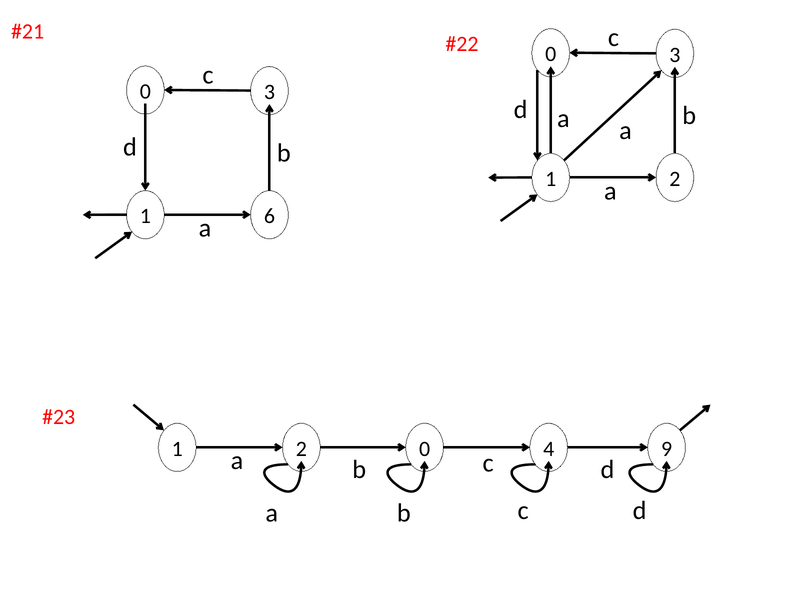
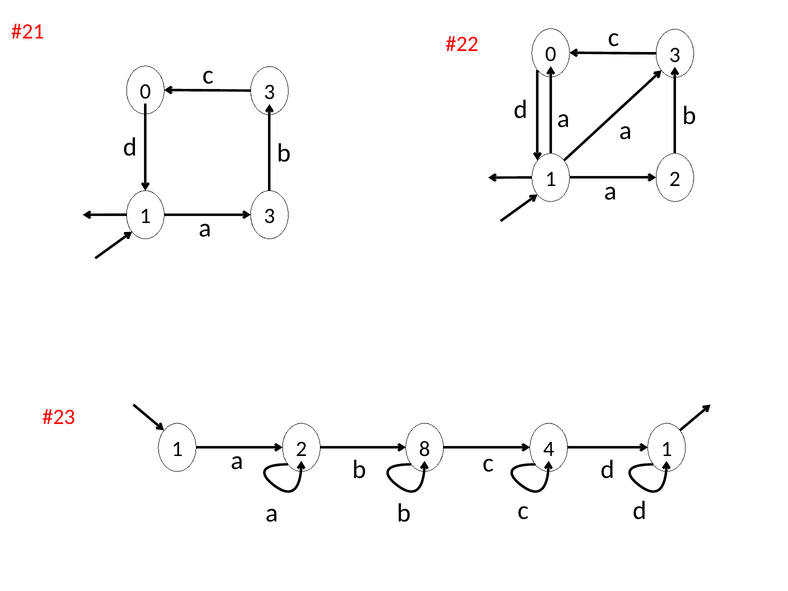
1 6: 6 -> 3
2 0: 0 -> 8
4 9: 9 -> 1
